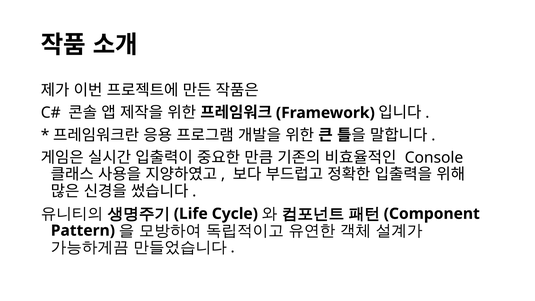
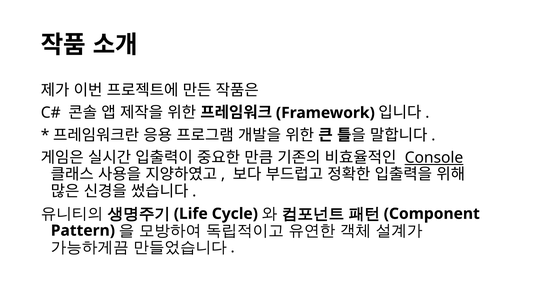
Console underline: none -> present
